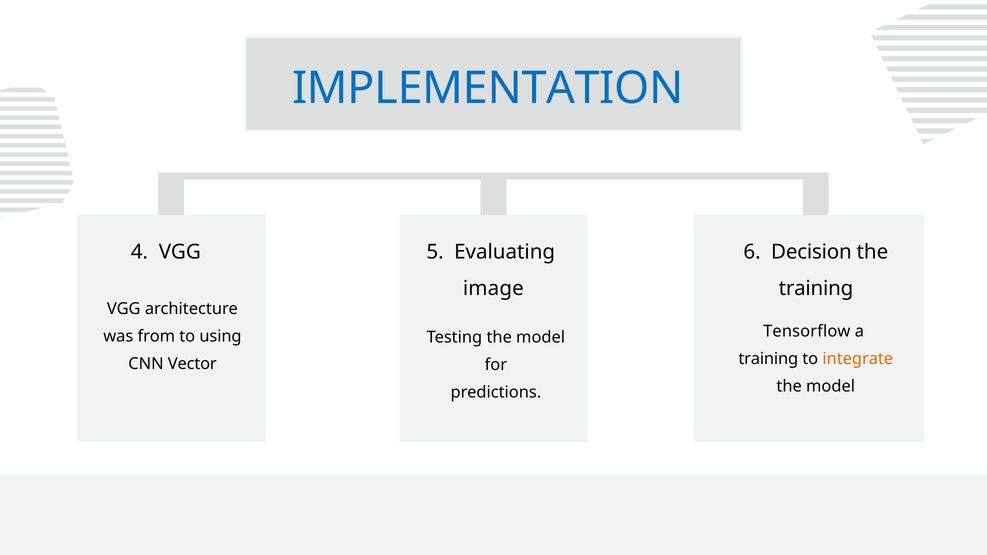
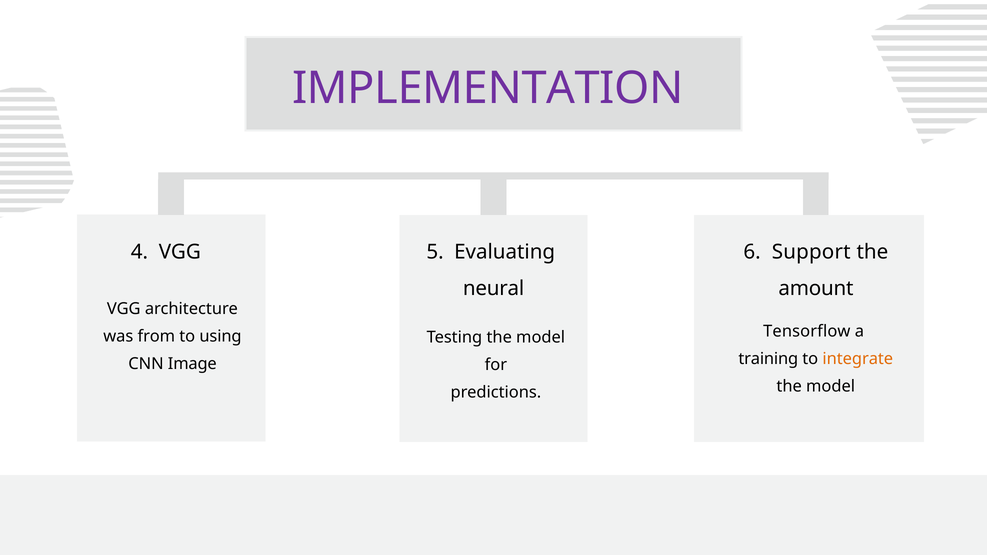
IMPLEMENTATION colour: blue -> purple
Decision: Decision -> Support
image: image -> neural
training at (816, 289): training -> amount
Vector: Vector -> Image
